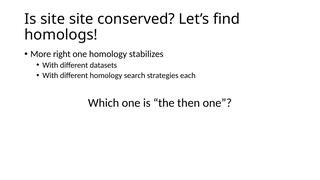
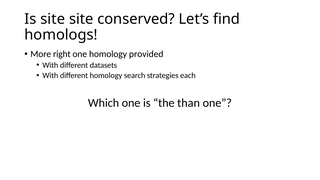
stabilizes: stabilizes -> provided
then: then -> than
